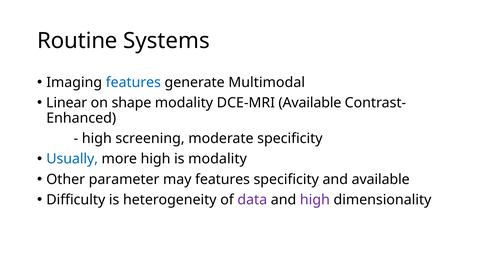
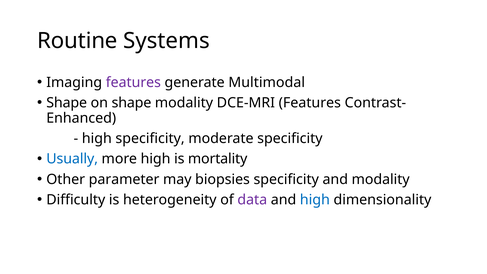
features at (133, 82) colour: blue -> purple
Linear at (67, 103): Linear -> Shape
DCE-MRI Available: Available -> Features
high screening: screening -> specificity
is modality: modality -> mortality
may features: features -> biopsies
and available: available -> modality
high at (315, 200) colour: purple -> blue
